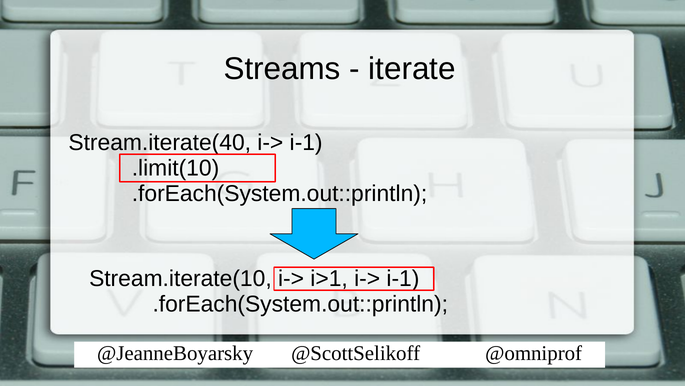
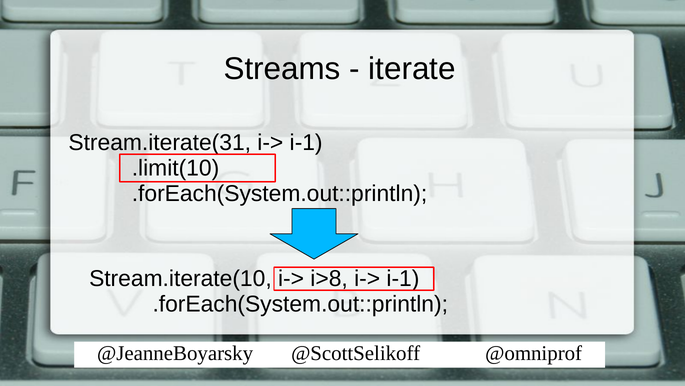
Stream.iterate(40: Stream.iterate(40 -> Stream.iterate(31
i>1: i>1 -> i>8
